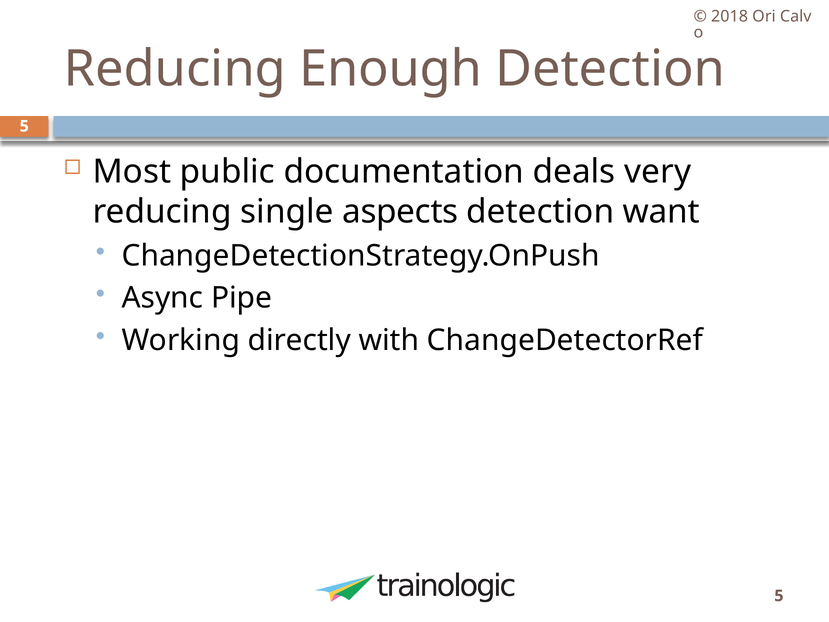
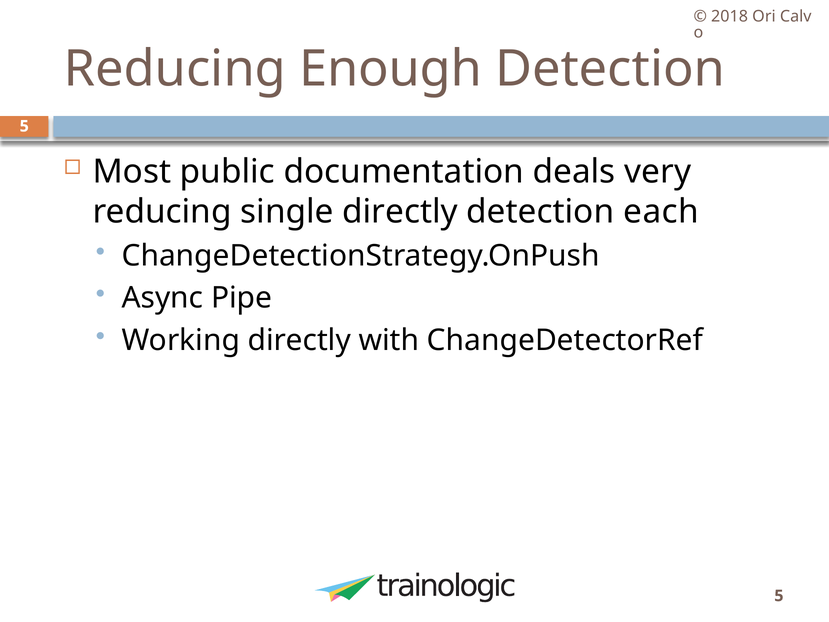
single aspects: aspects -> directly
want: want -> each
